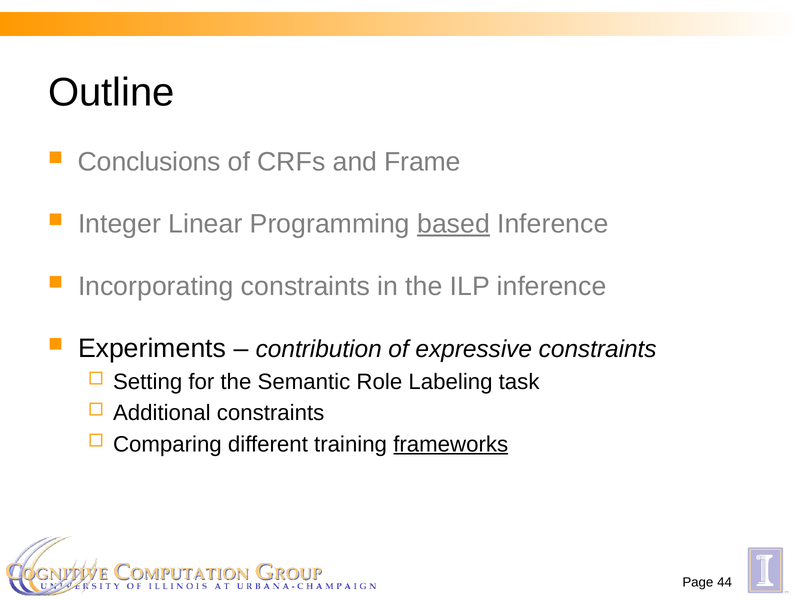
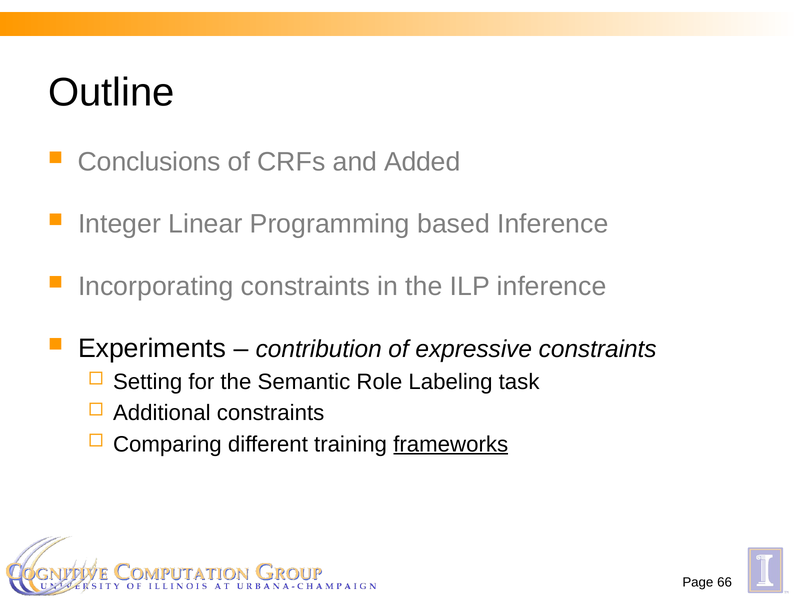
Frame: Frame -> Added
based underline: present -> none
44: 44 -> 66
